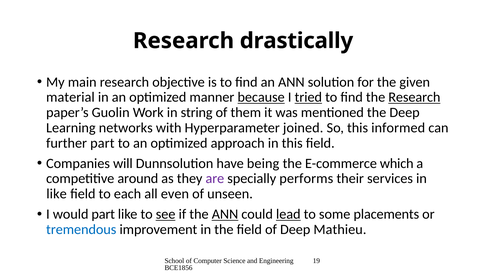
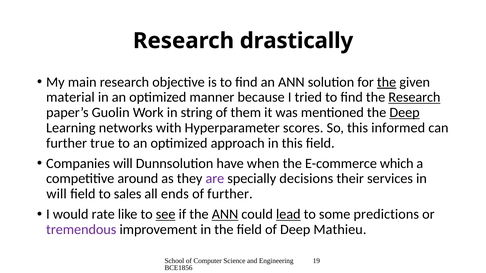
the at (387, 82) underline: none -> present
because underline: present -> none
tried underline: present -> none
Deep at (405, 113) underline: none -> present
joined: joined -> scores
further part: part -> true
being: being -> when
performs: performs -> decisions
like at (57, 194): like -> will
each: each -> sales
even: even -> ends
of unseen: unseen -> further
would part: part -> rate
placements: placements -> predictions
tremendous colour: blue -> purple
